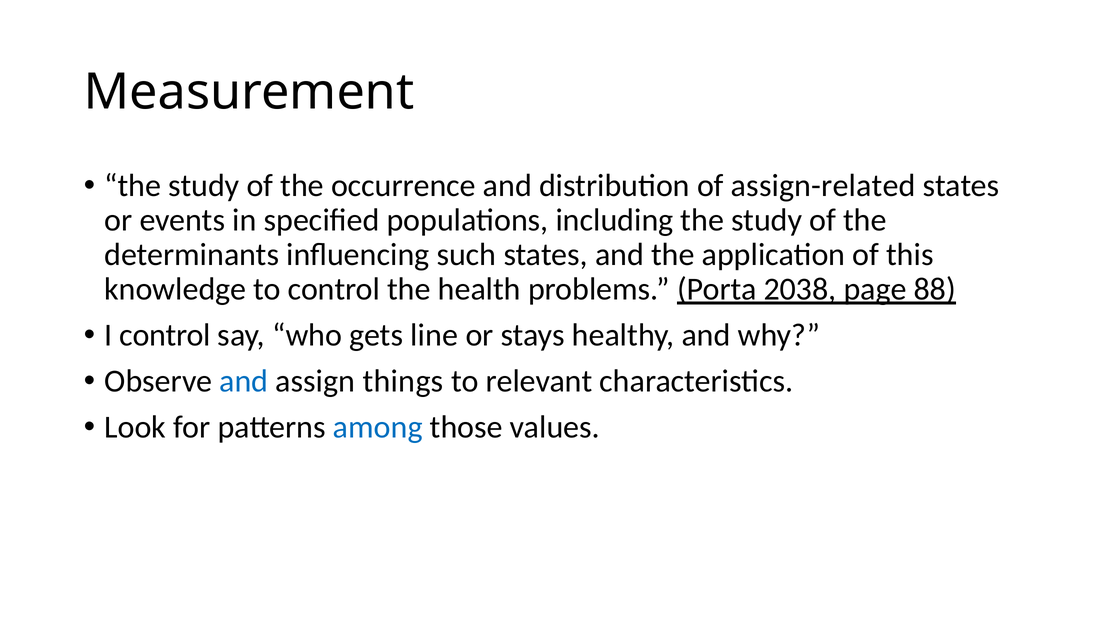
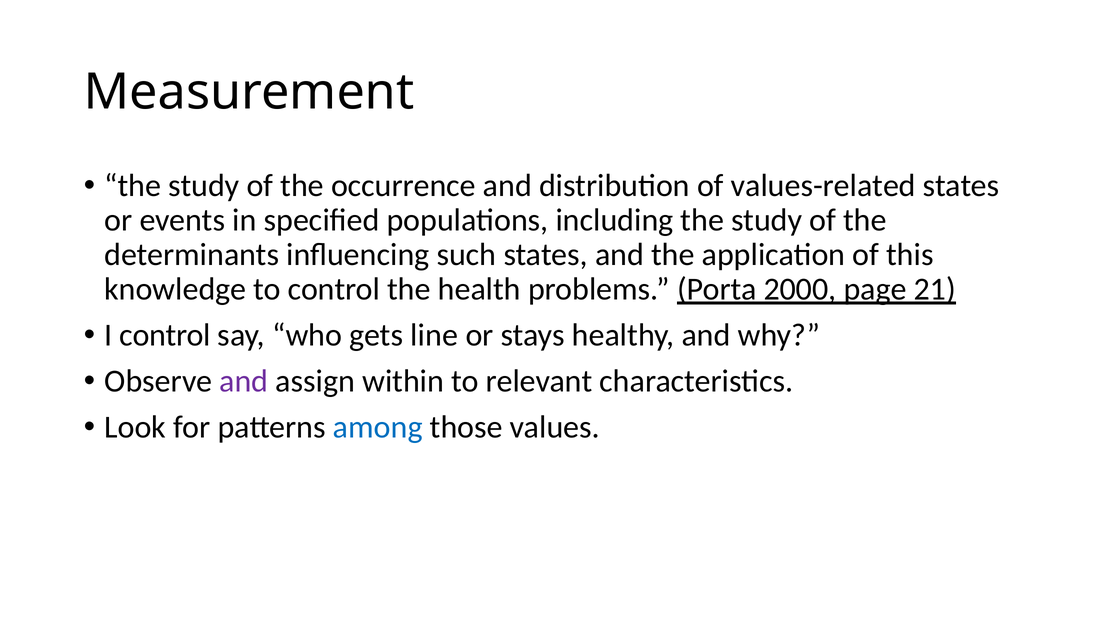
assign-related: assign-related -> values-related
2038: 2038 -> 2000
88: 88 -> 21
and at (244, 381) colour: blue -> purple
things: things -> within
